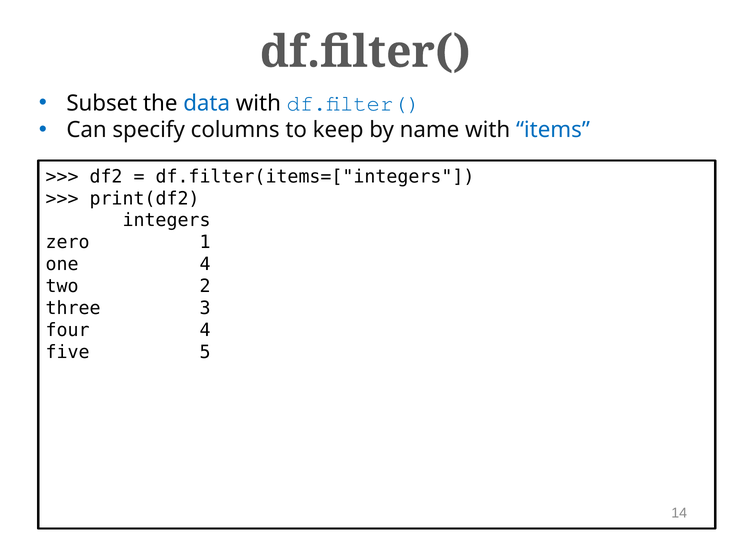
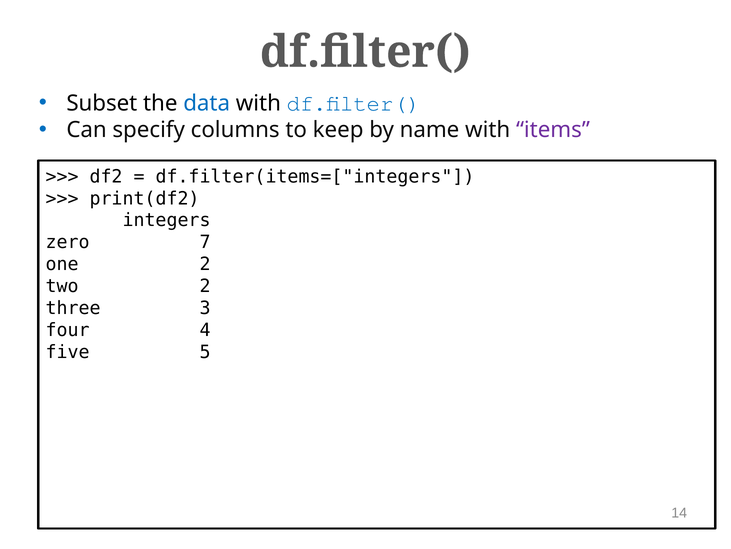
items colour: blue -> purple
1: 1 -> 7
one 4: 4 -> 2
